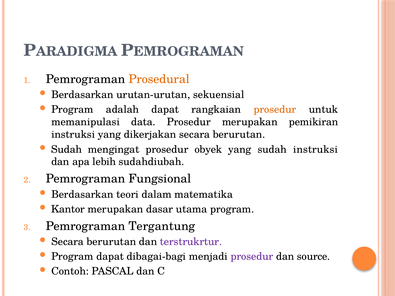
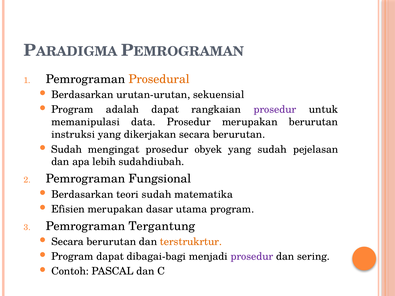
prosedur at (275, 110) colour: orange -> purple
merupakan pemikiran: pemikiran -> berurutan
sudah instruksi: instruksi -> pejelasan
teori dalam: dalam -> sudah
Kantor: Kantor -> Efisien
terstrukrtur colour: purple -> orange
source: source -> sering
